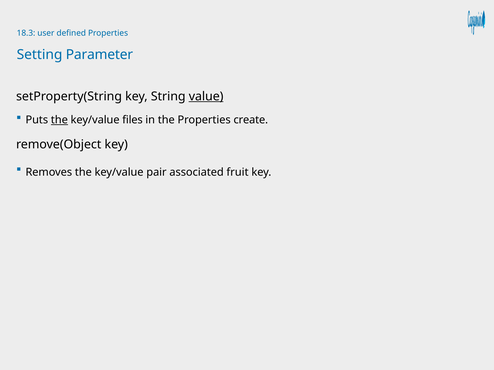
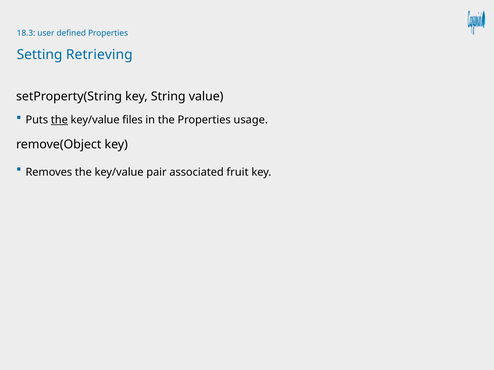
Parameter: Parameter -> Retrieving
value underline: present -> none
create: create -> usage
